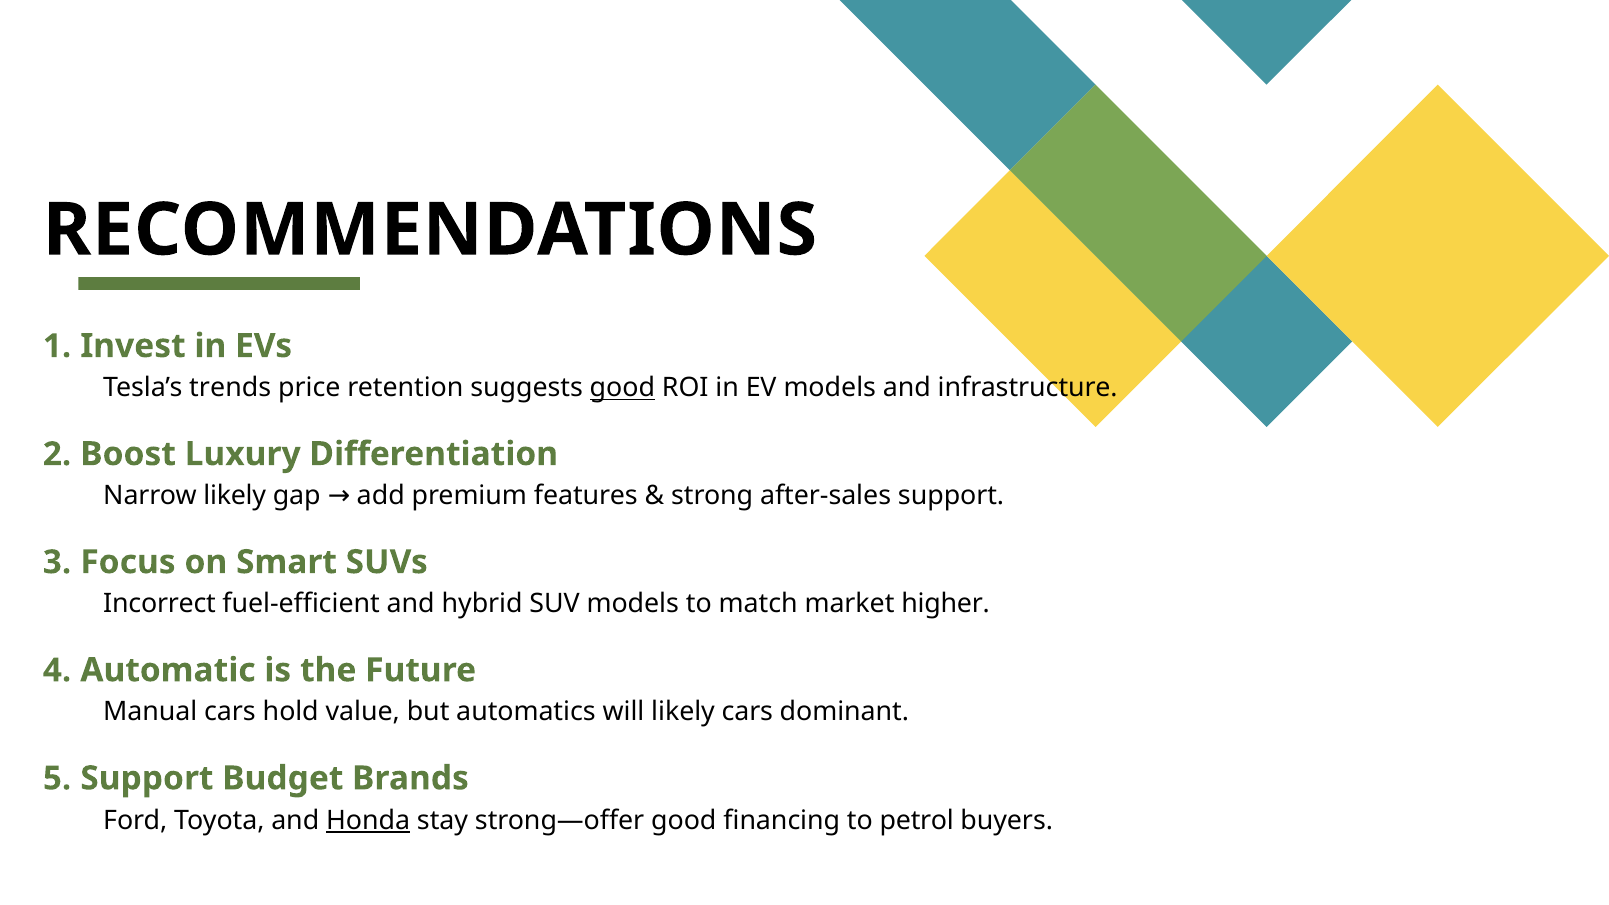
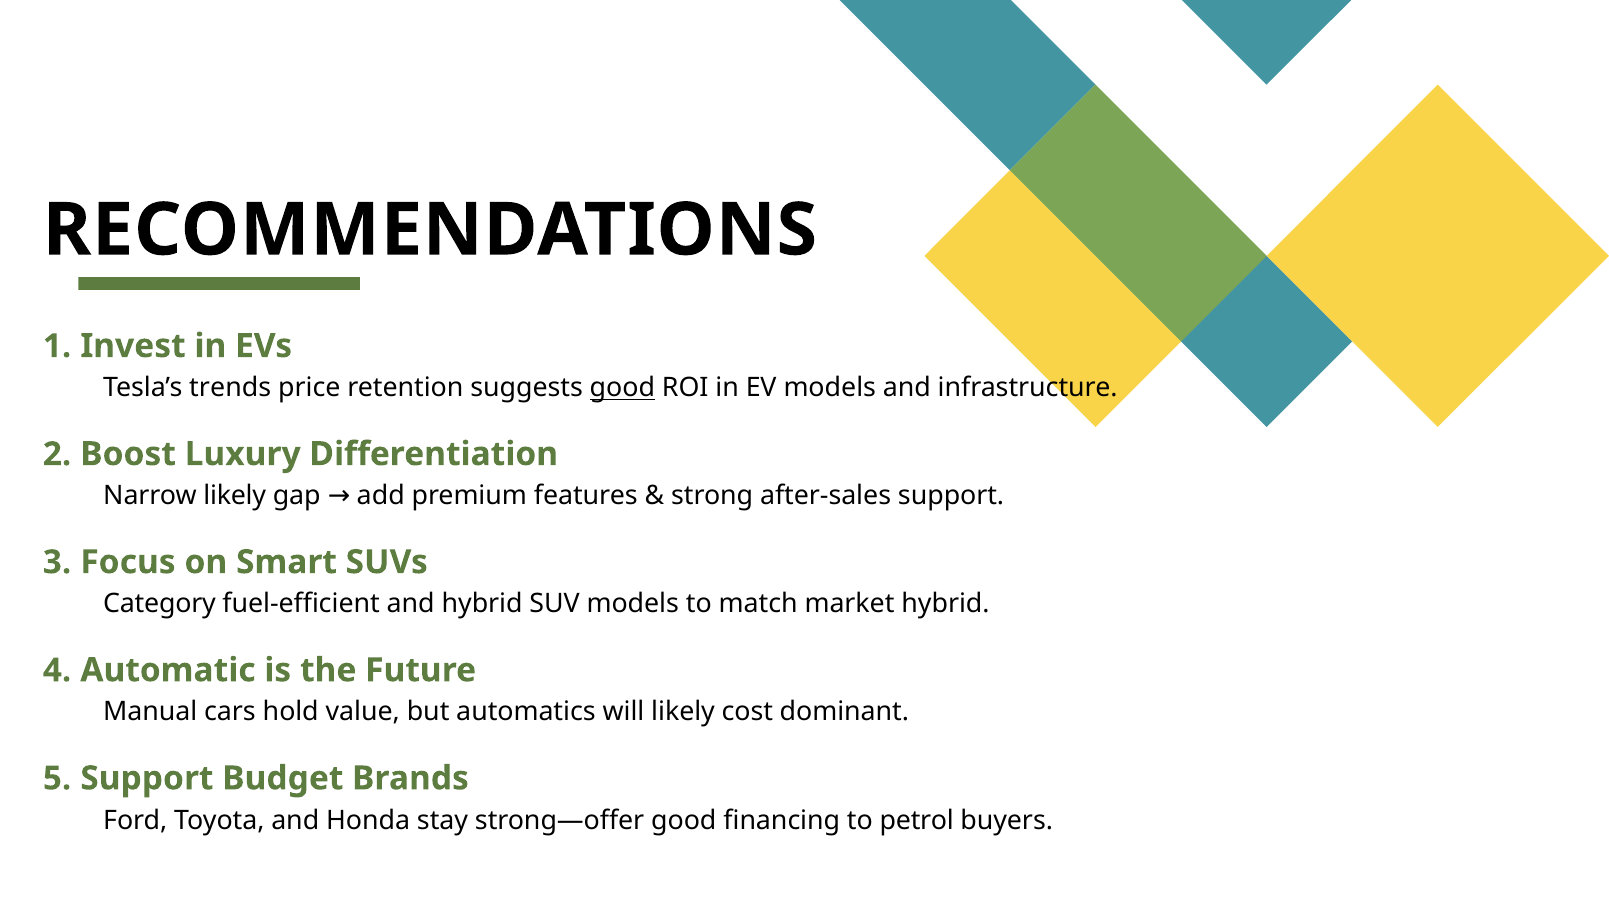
Incorrect: Incorrect -> Category
market higher: higher -> hybrid
likely cars: cars -> cost
Honda underline: present -> none
